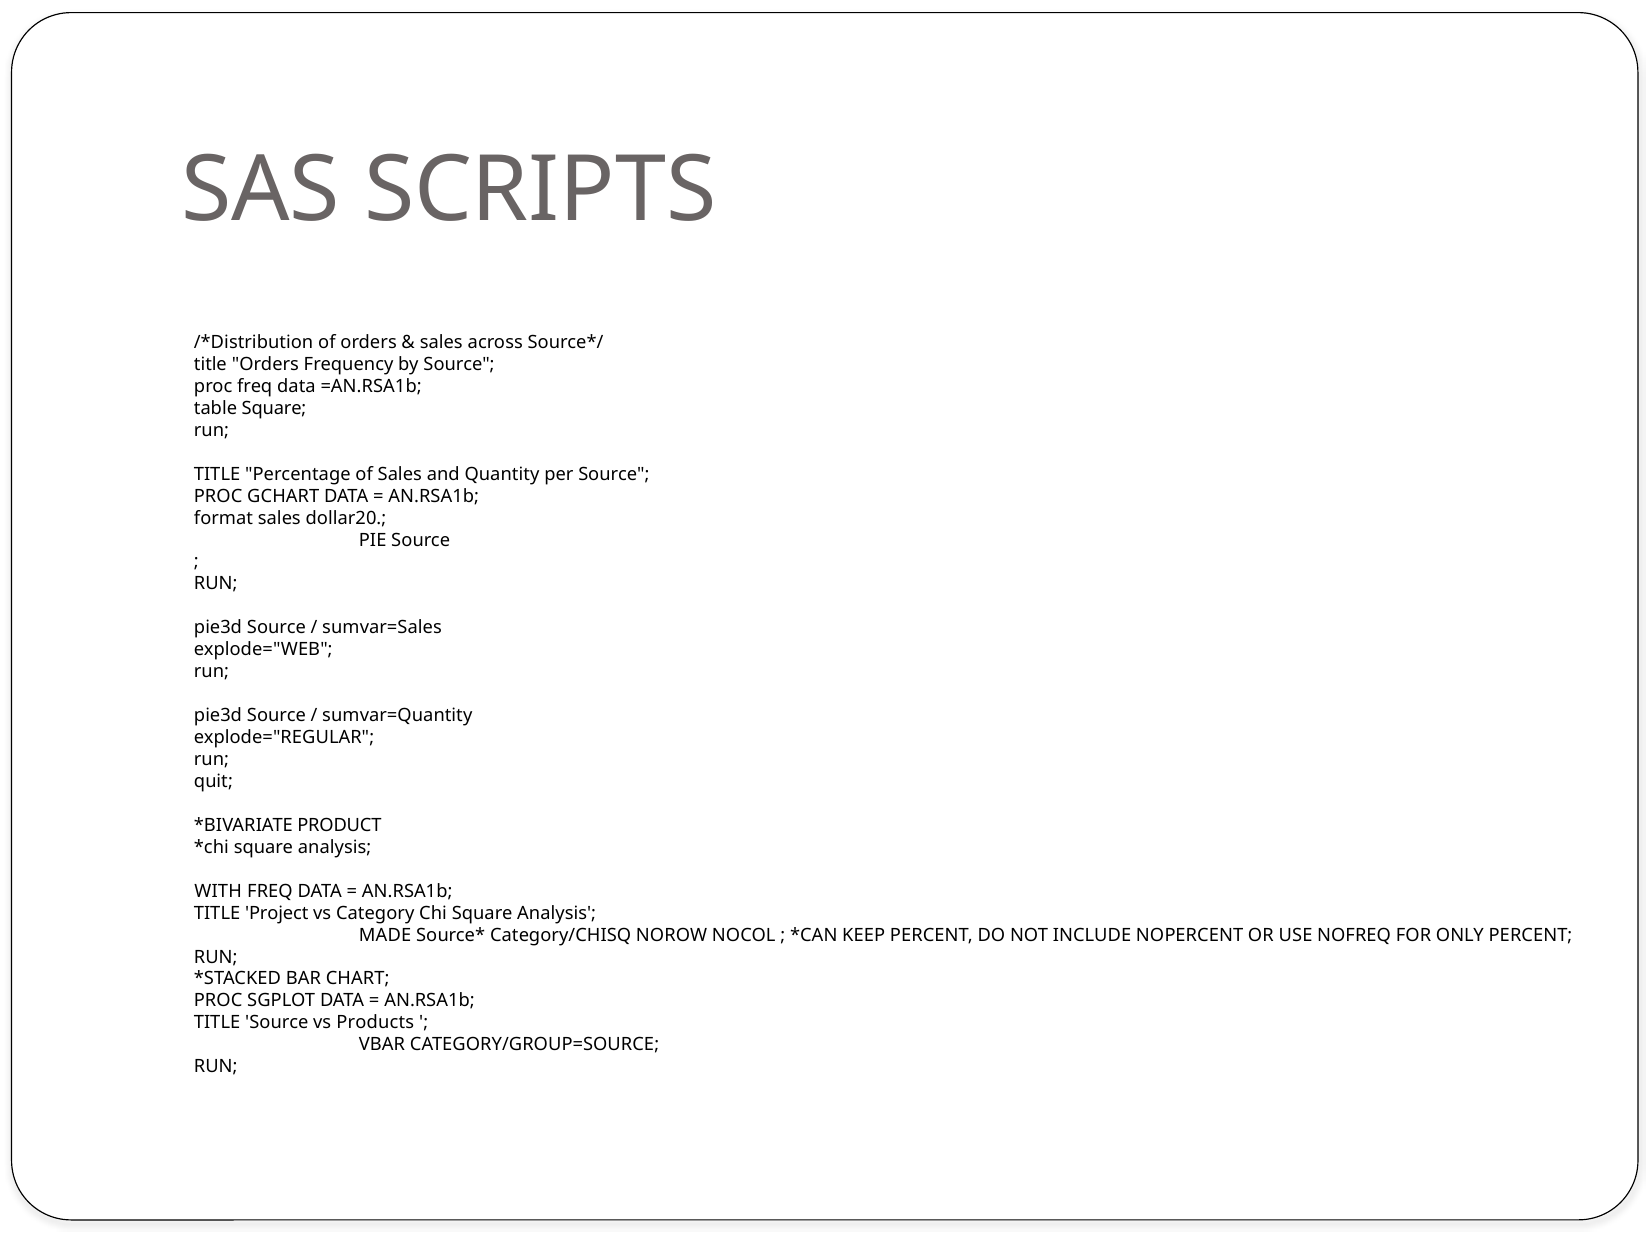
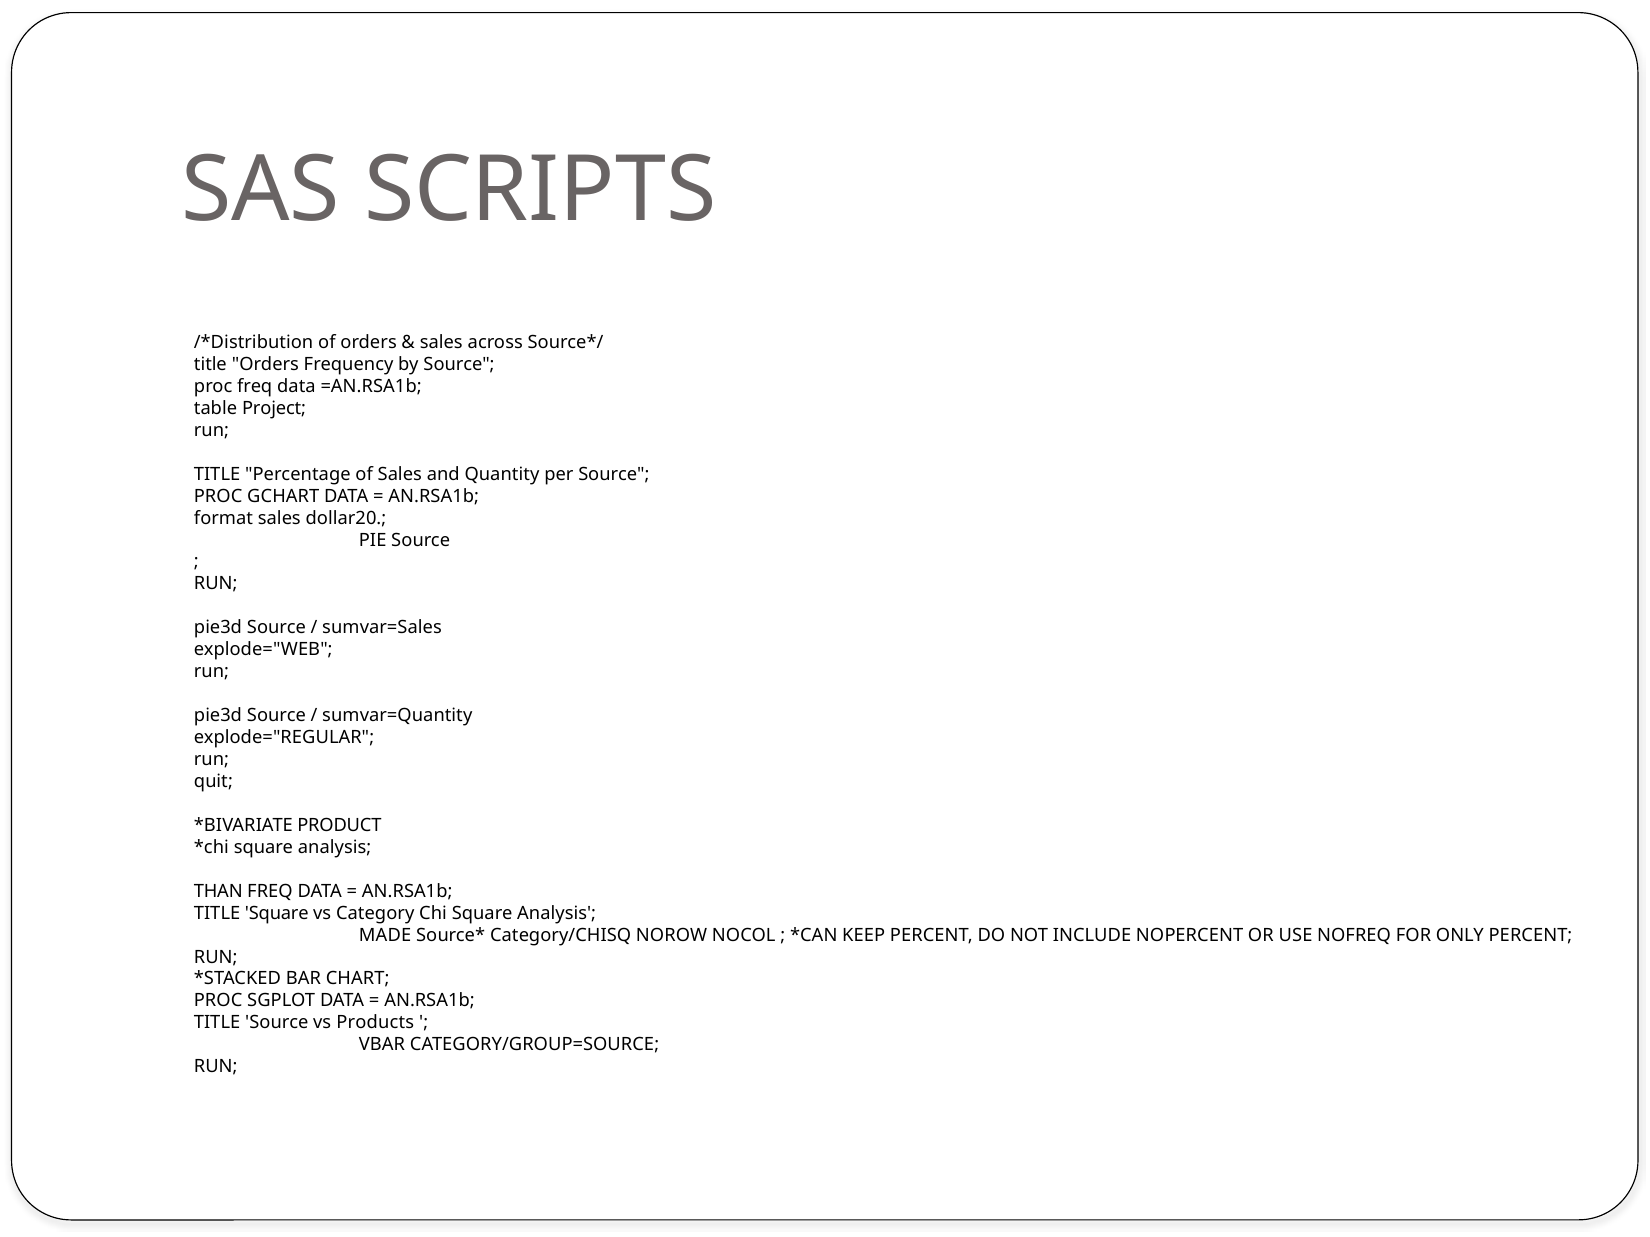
table Square: Square -> Project
WITH: WITH -> THAN
TITLE Project: Project -> Square
